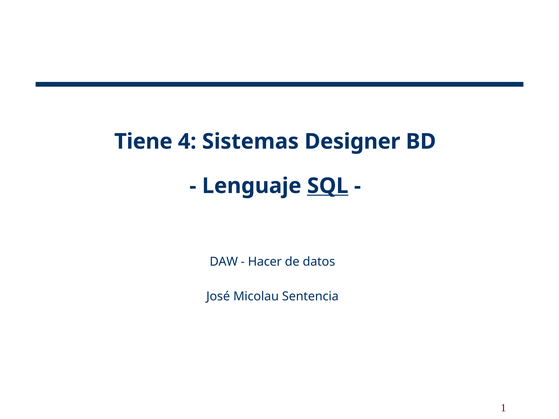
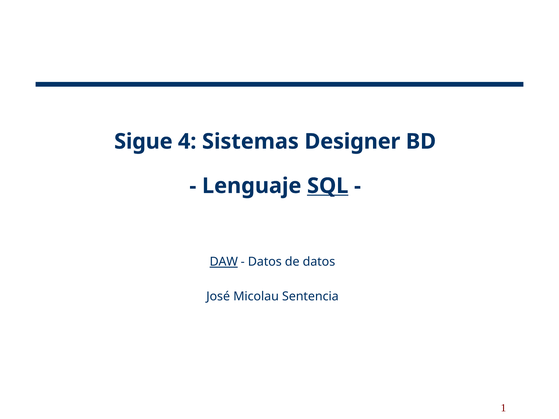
Tiene: Tiene -> Sigue
DAW underline: none -> present
Hacer at (265, 262): Hacer -> Datos
